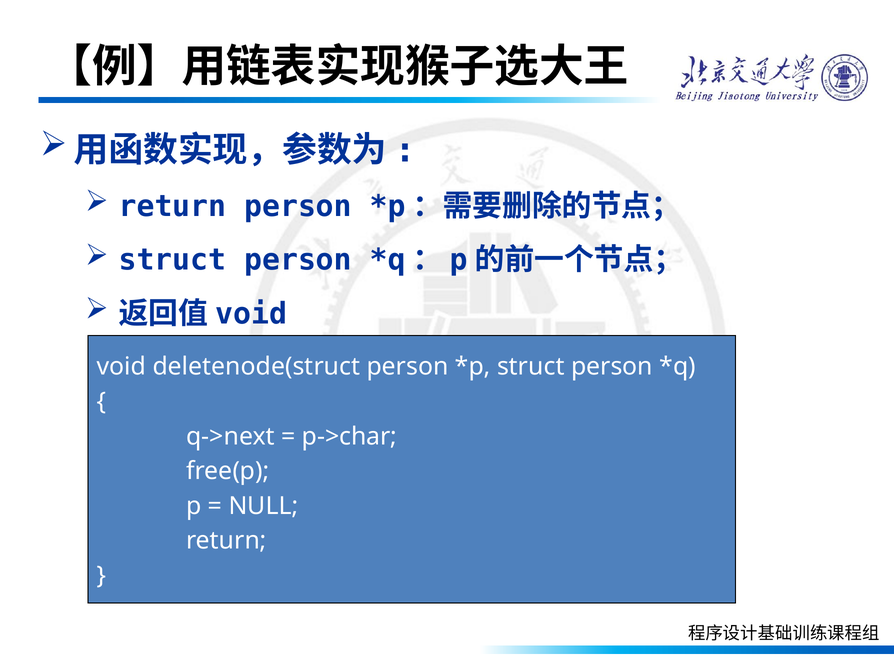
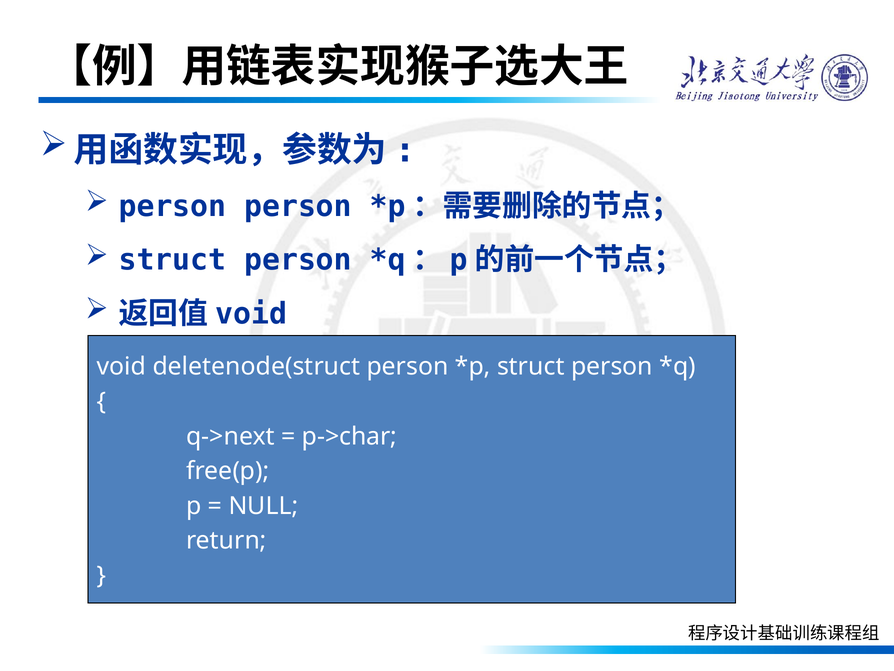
return at (172, 206): return -> person
